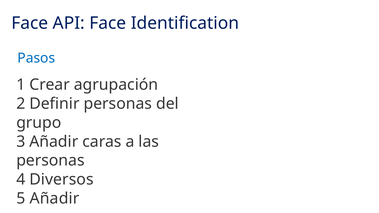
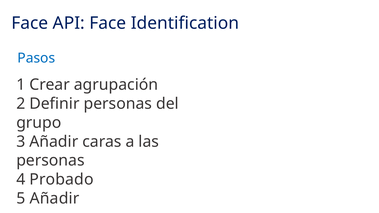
Diversos: Diversos -> Probado
